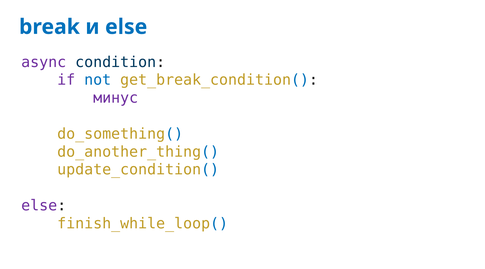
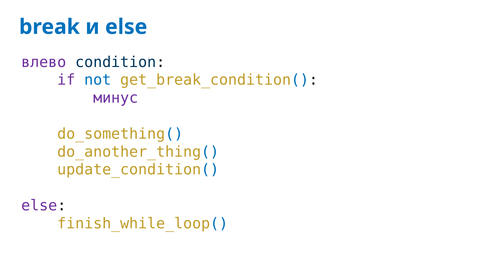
async: async -> влево
